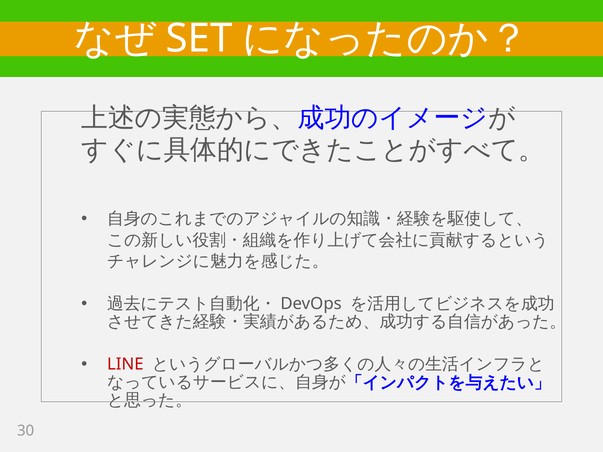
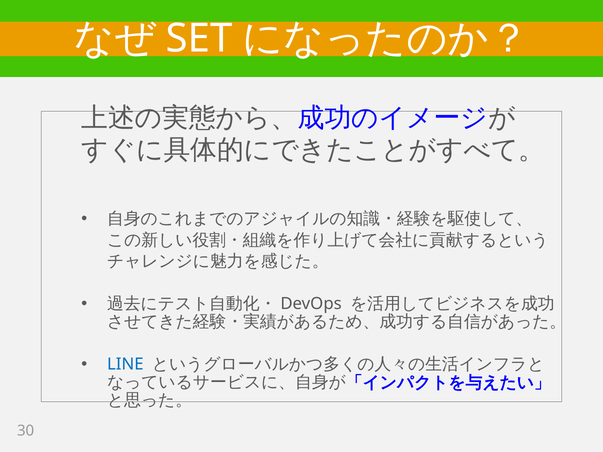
LINE colour: red -> blue
